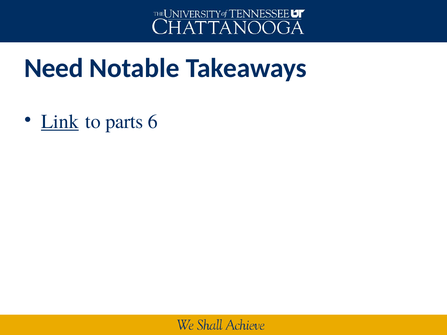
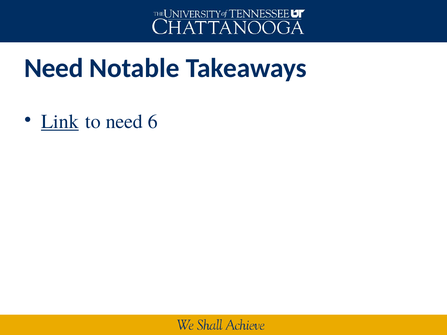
to parts: parts -> need
